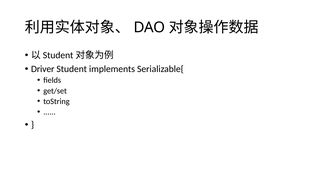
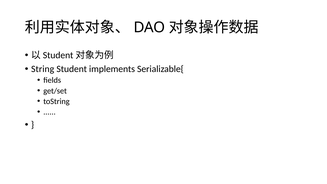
Driver: Driver -> String
